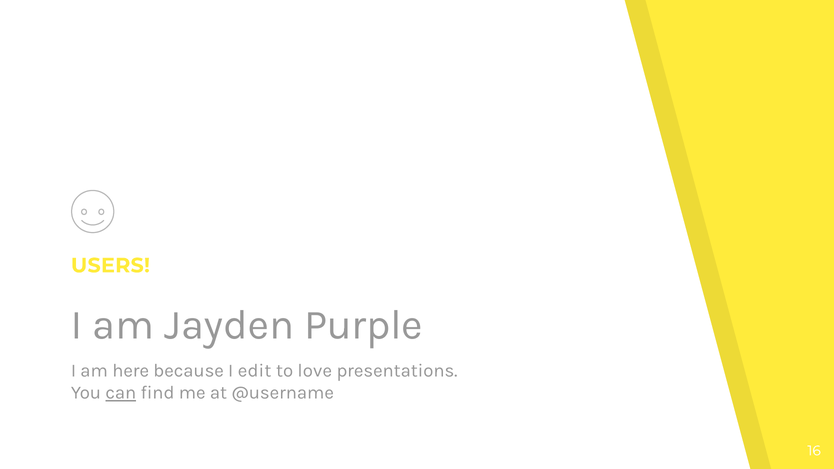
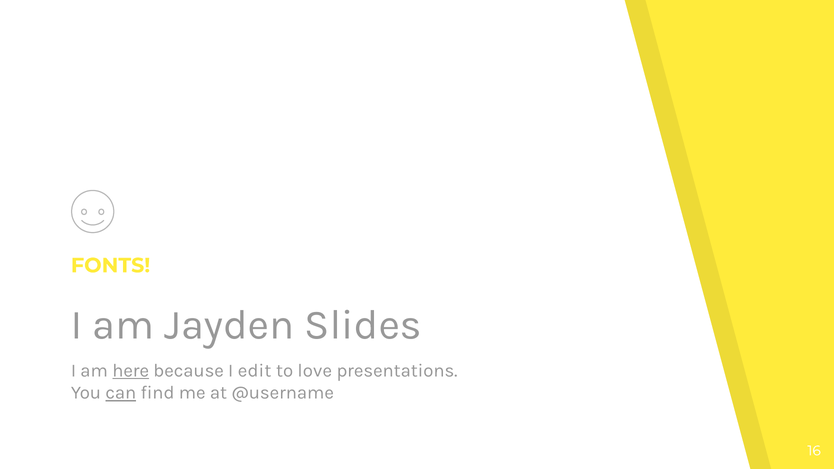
USERS: USERS -> FONTS
Purple: Purple -> Slides
here underline: none -> present
